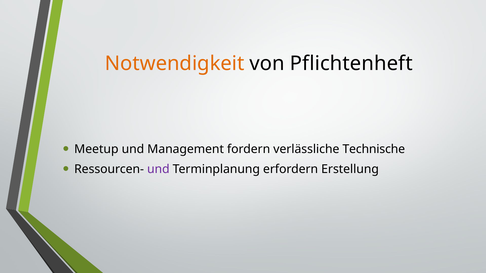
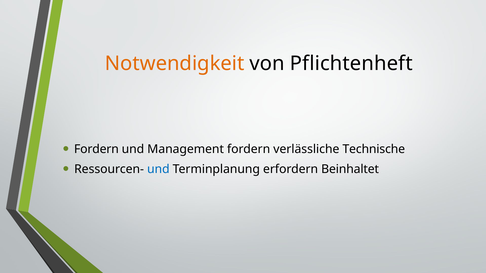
Meetup at (96, 149): Meetup -> Fordern
und at (158, 169) colour: purple -> blue
Erstellung: Erstellung -> Beinhaltet
